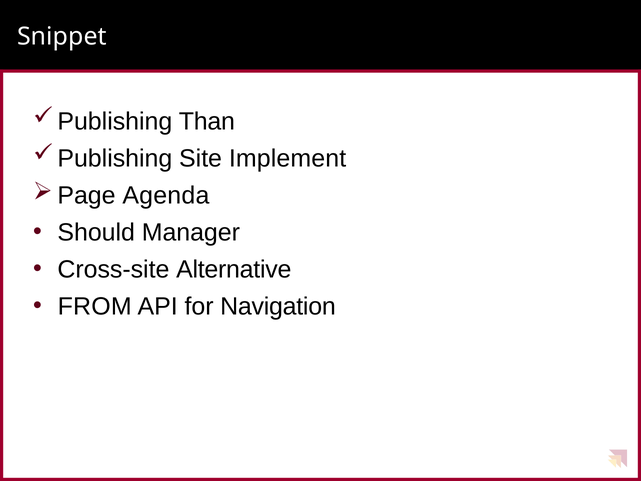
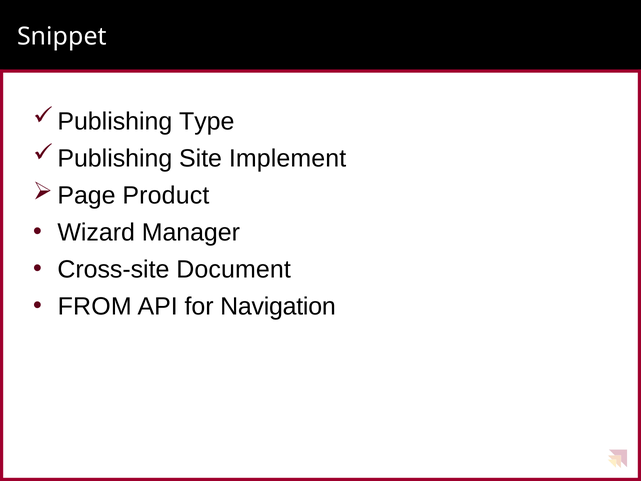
Than: Than -> Type
Agenda: Agenda -> Product
Should: Should -> Wizard
Alternative: Alternative -> Document
